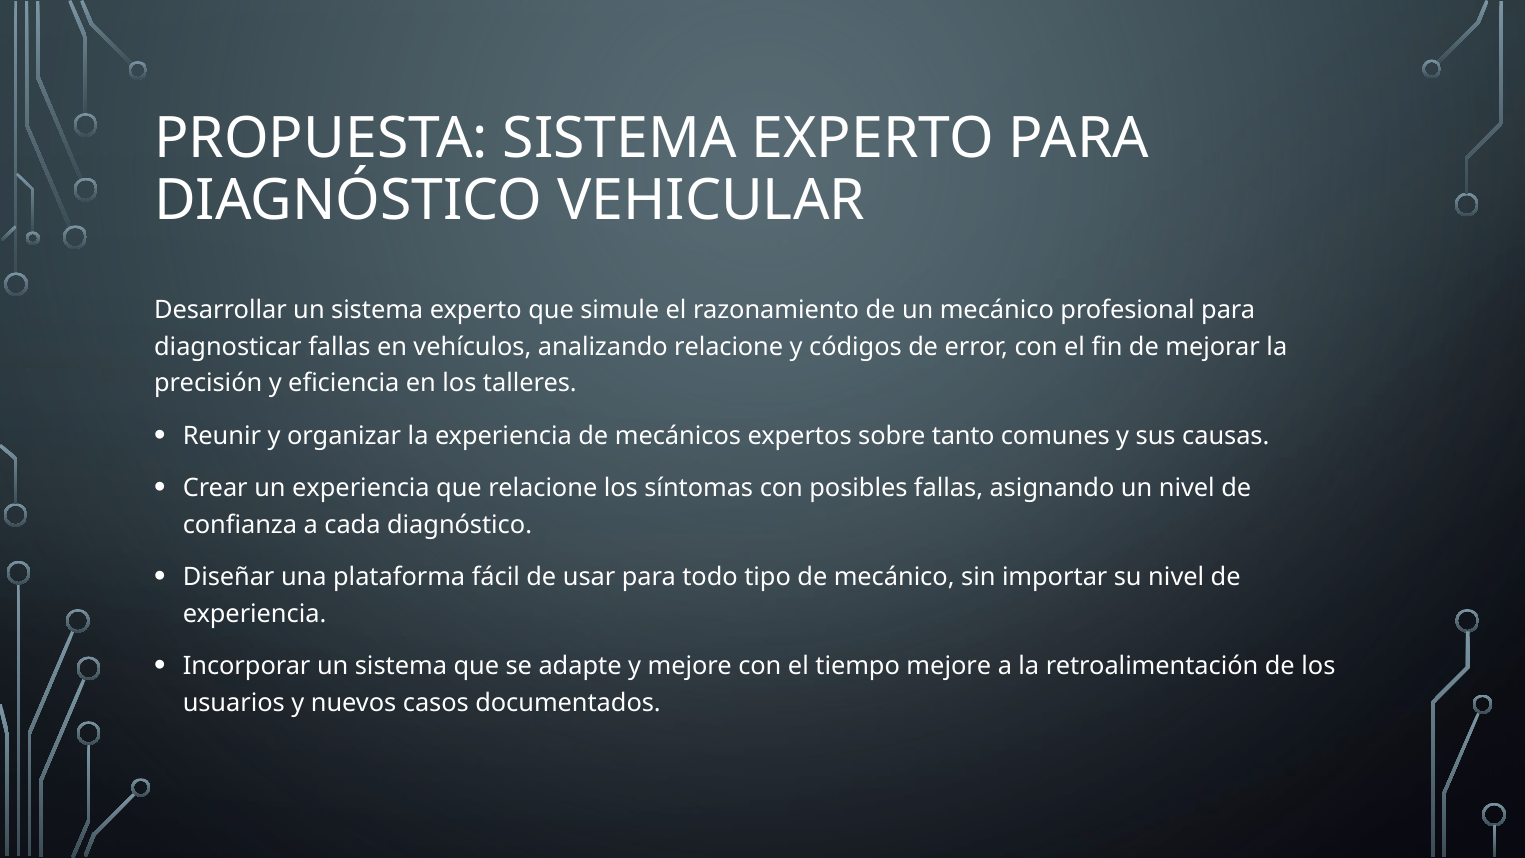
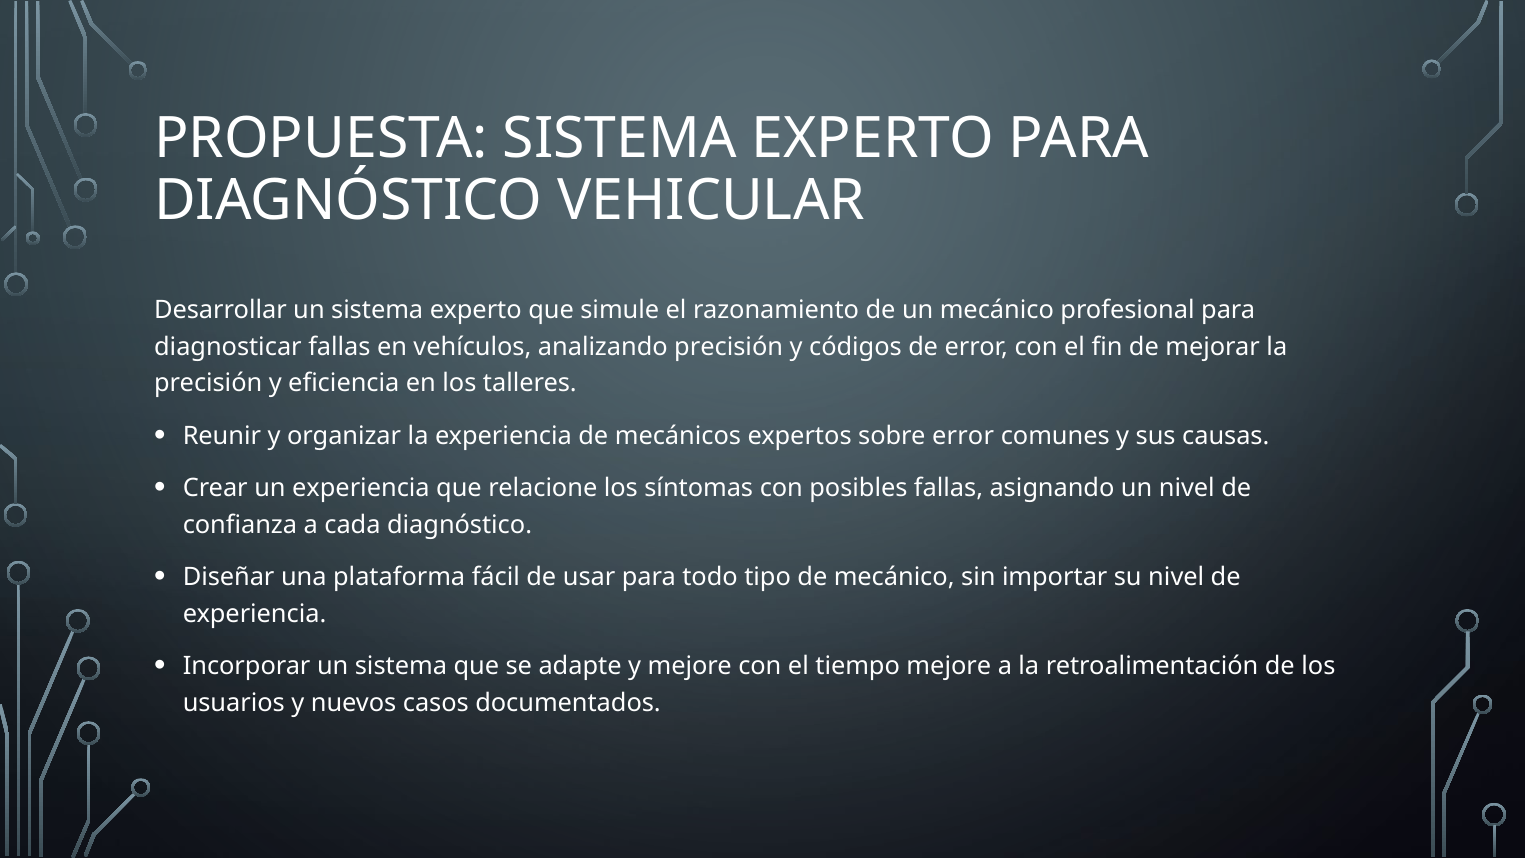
analizando relacione: relacione -> precisión
sobre tanto: tanto -> error
